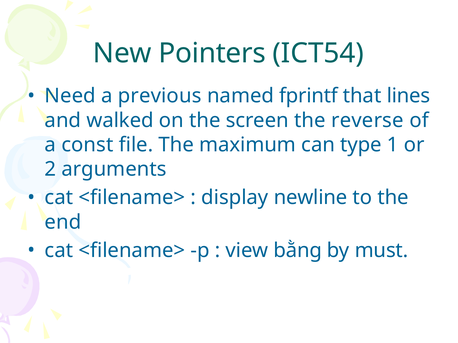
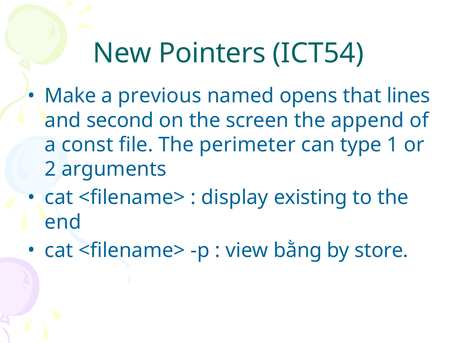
Need: Need -> Make
fprintf: fprintf -> opens
walked: walked -> second
reverse: reverse -> append
maximum: maximum -> perimeter
newline: newline -> existing
must: must -> store
